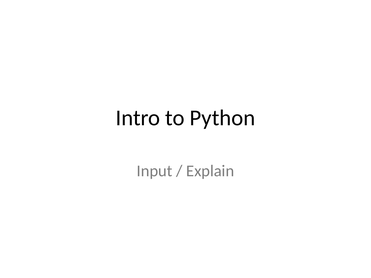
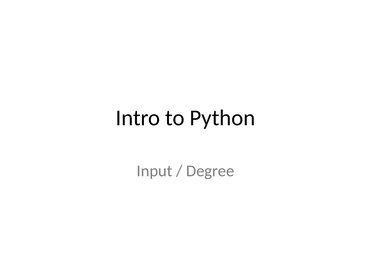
Explain: Explain -> Degree
